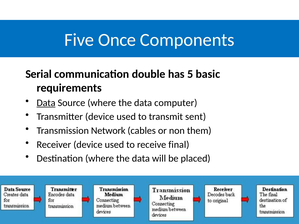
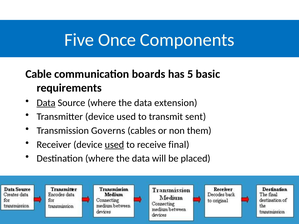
Serial: Serial -> Cable
double: double -> boards
computer: computer -> extension
Network: Network -> Governs
used at (114, 145) underline: none -> present
